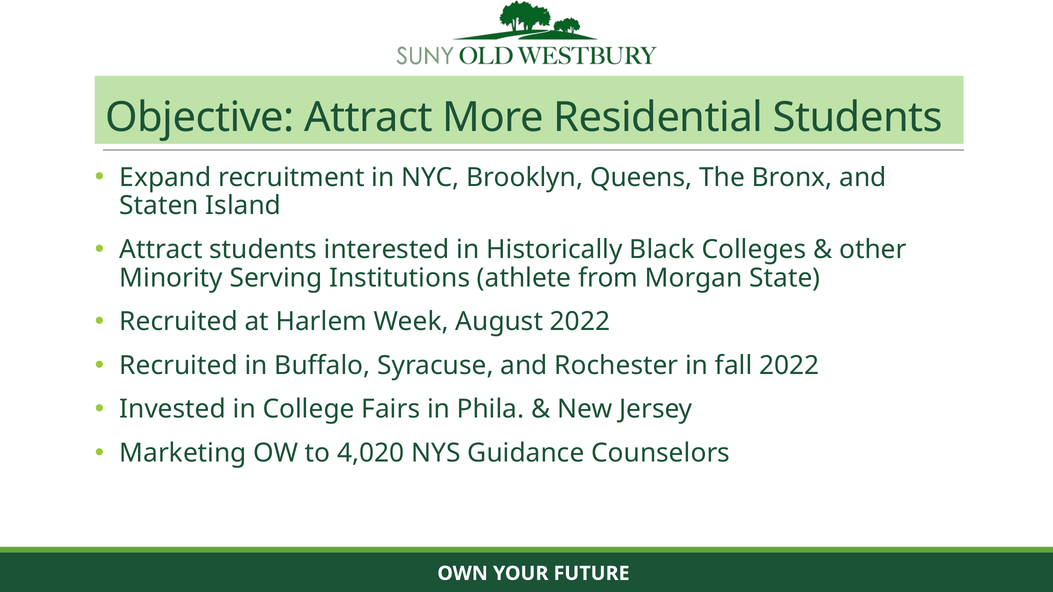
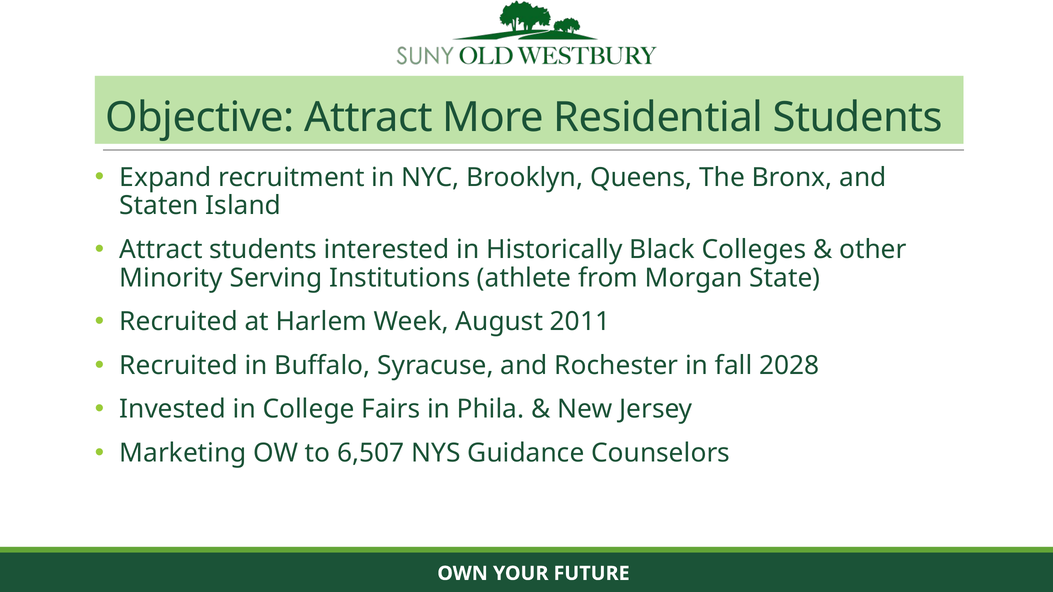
August 2022: 2022 -> 2011
fall 2022: 2022 -> 2028
4,020: 4,020 -> 6,507
